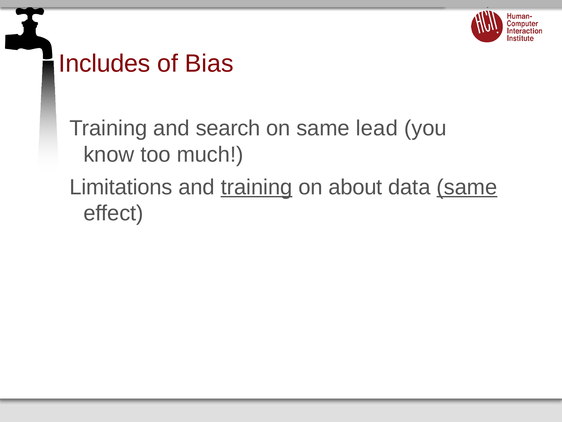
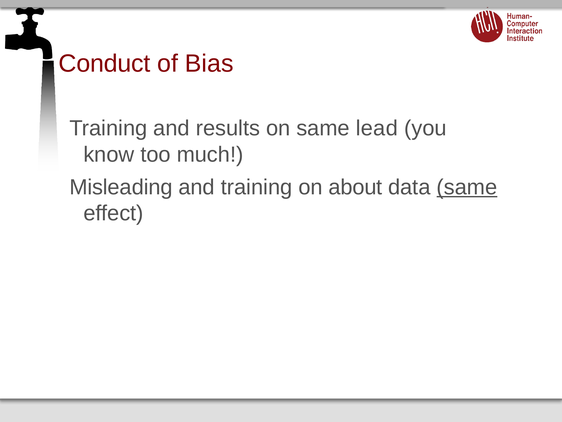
Includes: Includes -> Conduct
search: search -> results
Limitations: Limitations -> Misleading
training at (257, 187) underline: present -> none
